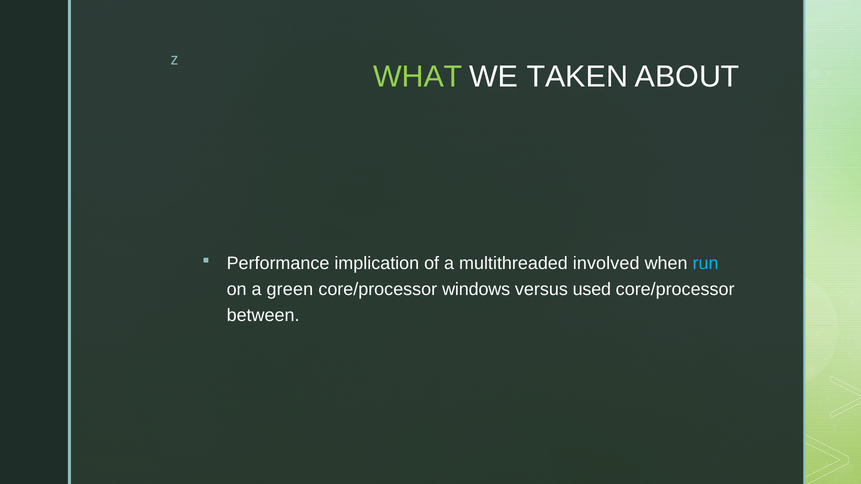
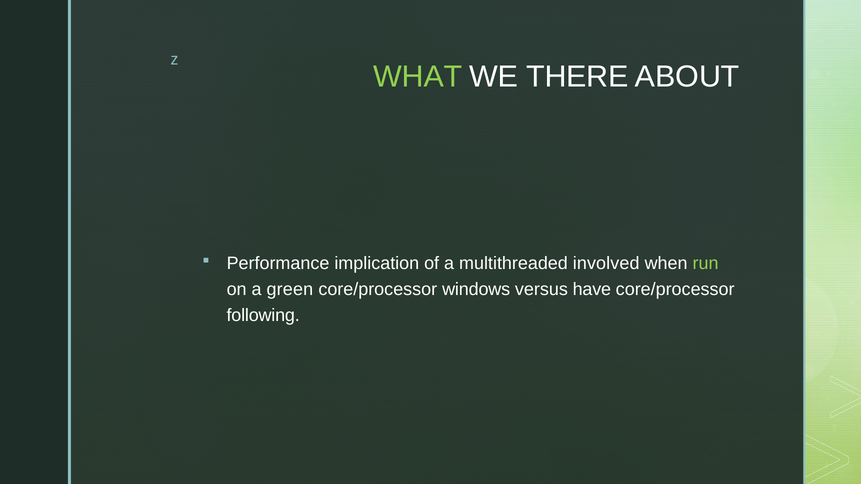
TAKEN: TAKEN -> THERE
run colour: light blue -> light green
used: used -> have
between: between -> following
